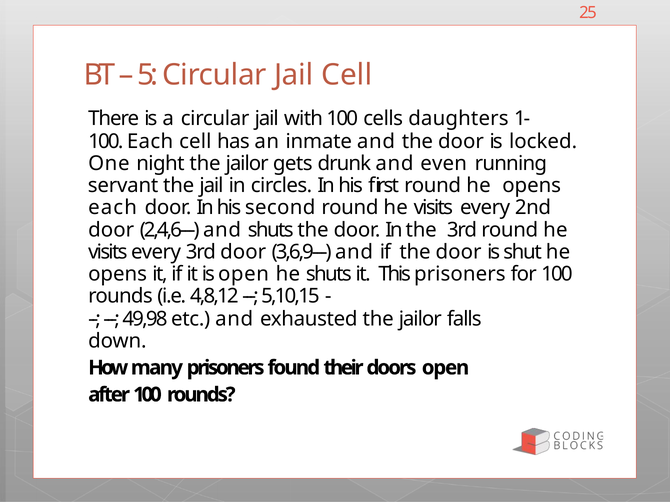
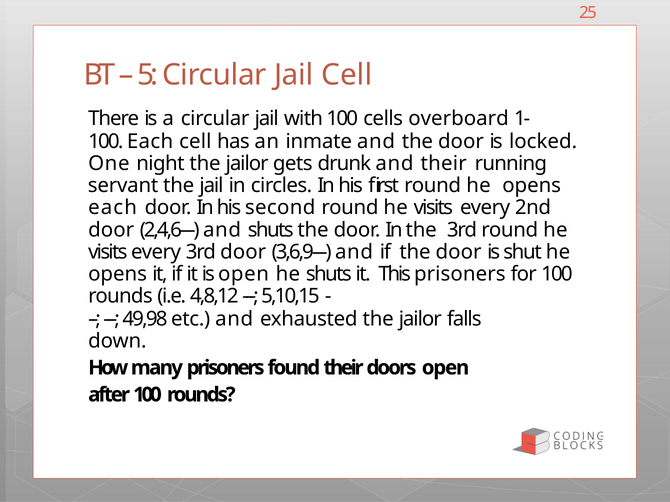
daughters: daughters -> overboard
and even: even -> their
